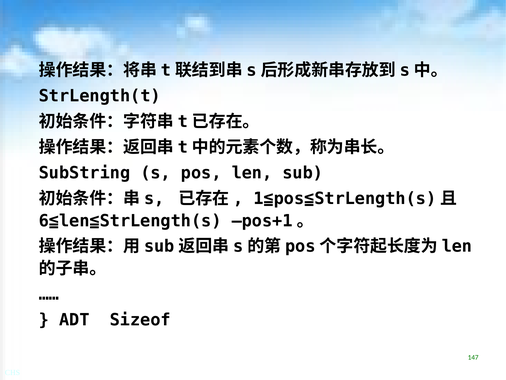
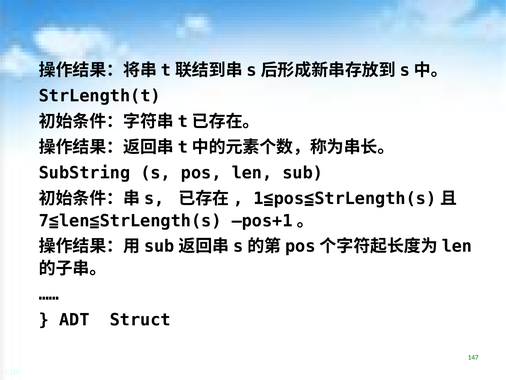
6≦len≦StrLength(s: 6≦len≦StrLength(s -> 7≦len≦StrLength(s
Sizeof: Sizeof -> Struct
